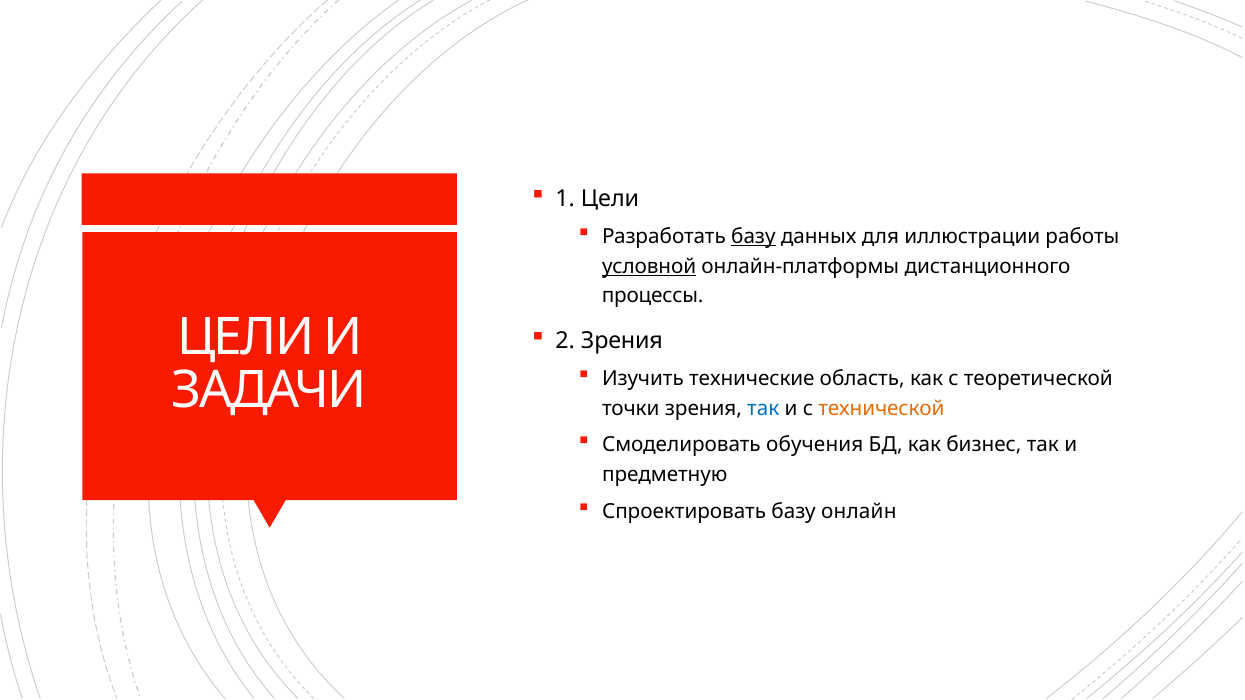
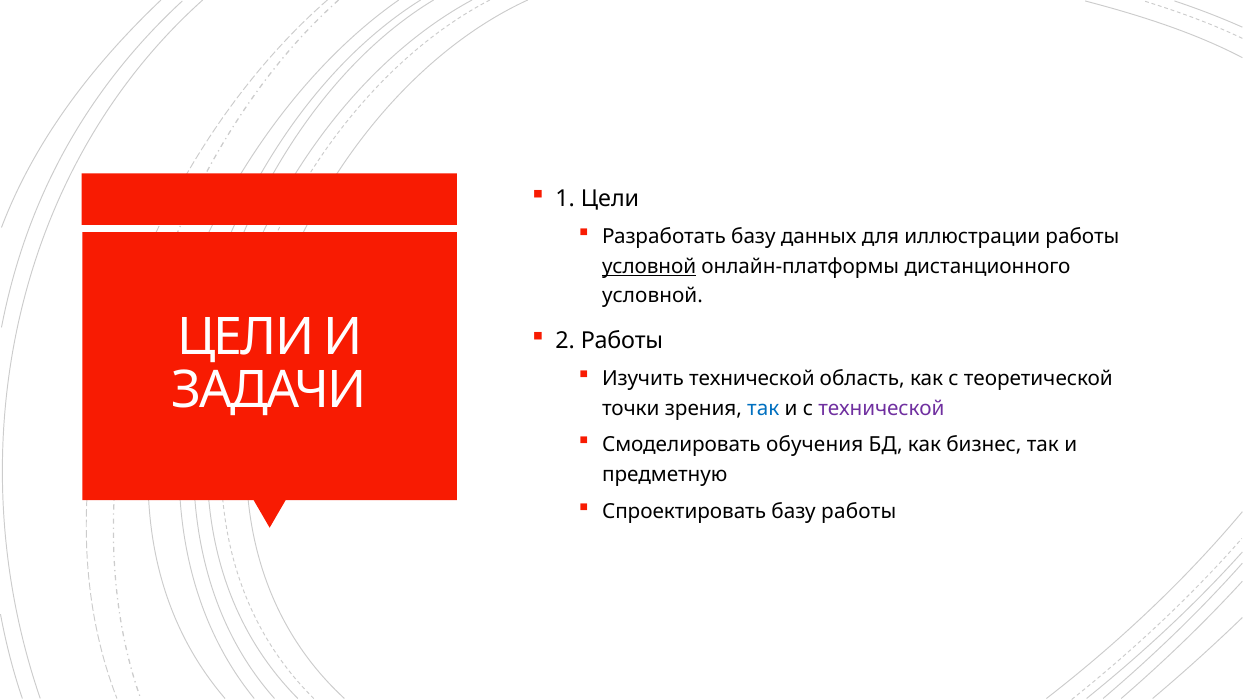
базу at (753, 236) underline: present -> none
процессы at (653, 296): процессы -> условной
2 Зрения: Зрения -> Работы
Изучить технические: технические -> технической
технической at (881, 409) colour: orange -> purple
базу онлайн: онлайн -> работы
